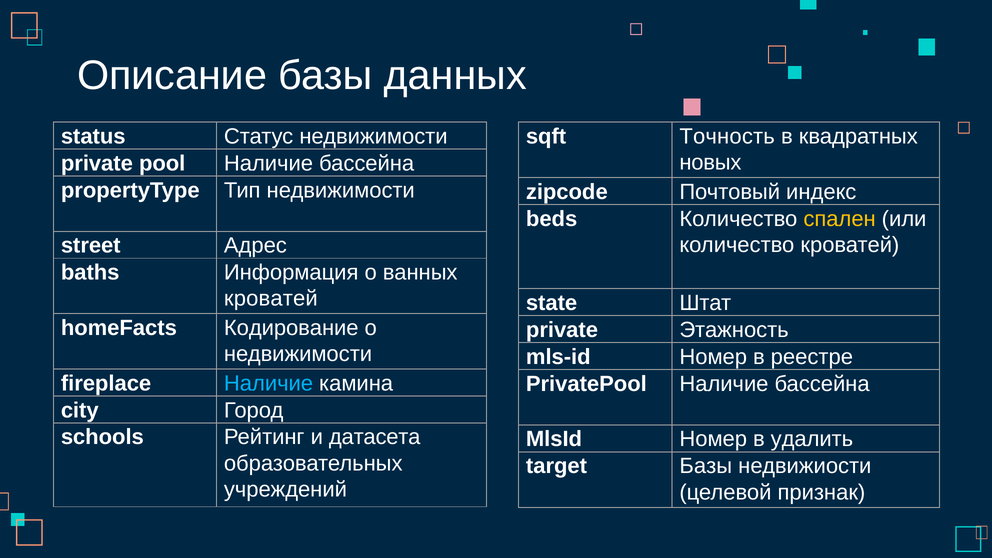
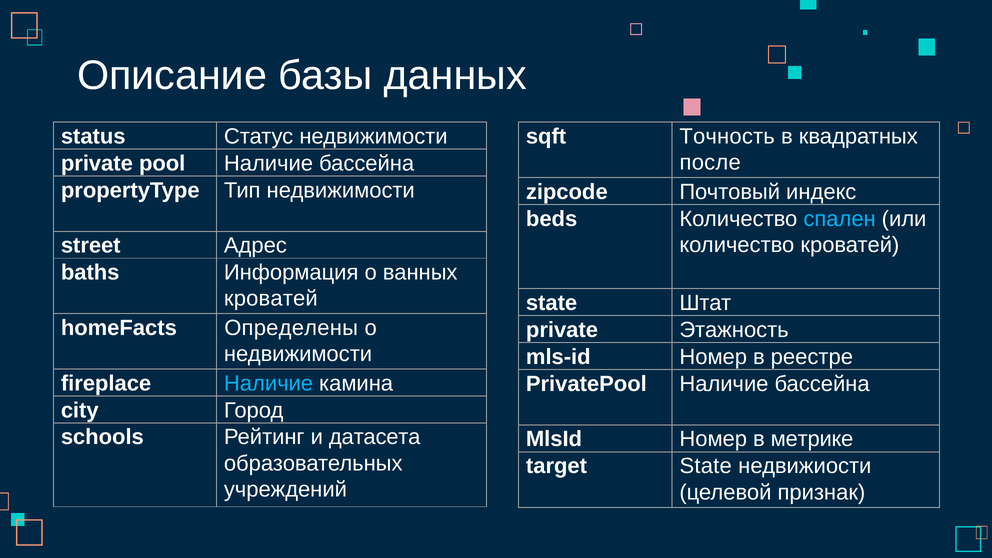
новых: новых -> после
спален colour: yellow -> light blue
Кодирование: Кодирование -> Определены
удалить: удалить -> метрике
target Базы: Базы -> State
